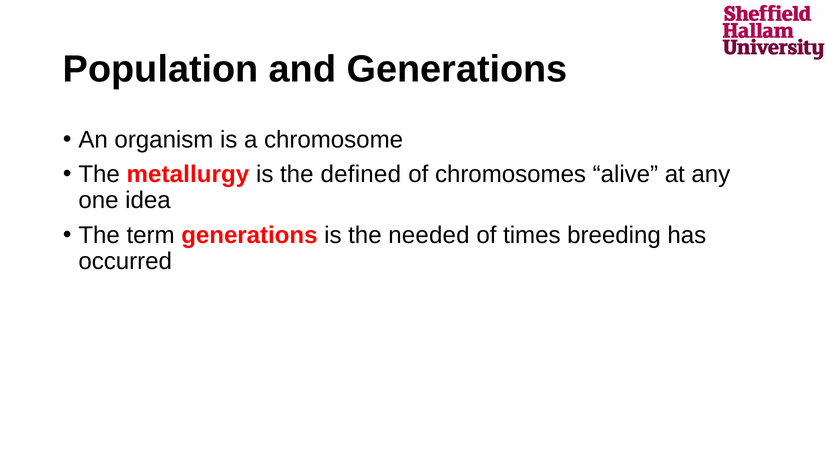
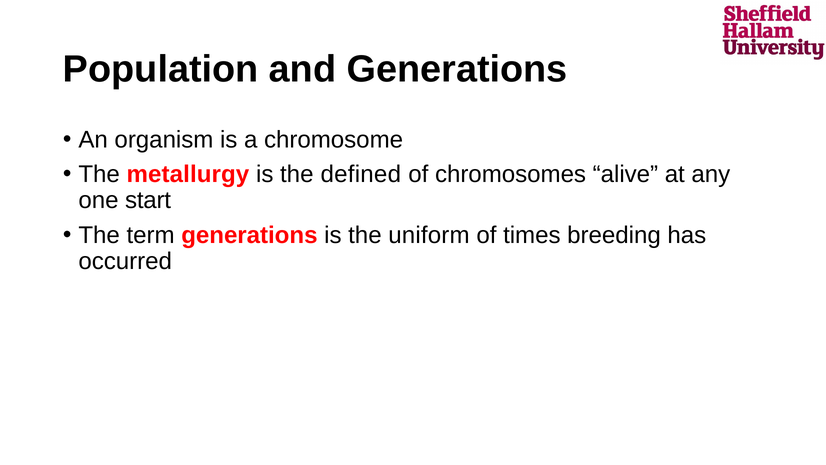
idea: idea -> start
needed: needed -> uniform
